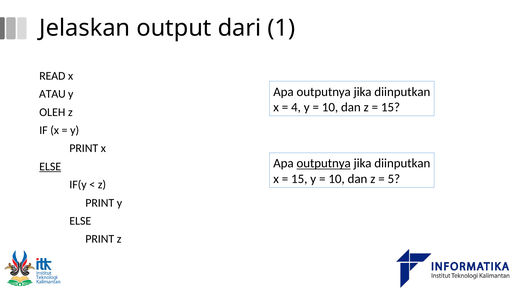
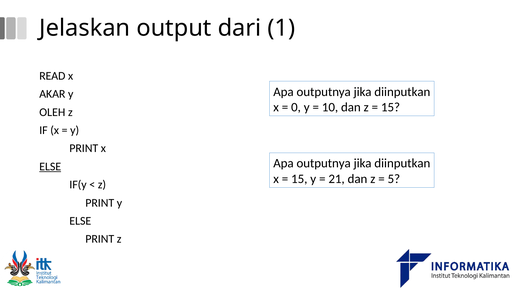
ATAU: ATAU -> AKAR
4: 4 -> 0
outputnya at (324, 164) underline: present -> none
10 at (337, 179): 10 -> 21
